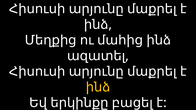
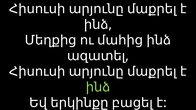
ինձ at (98, 87) colour: yellow -> light green
